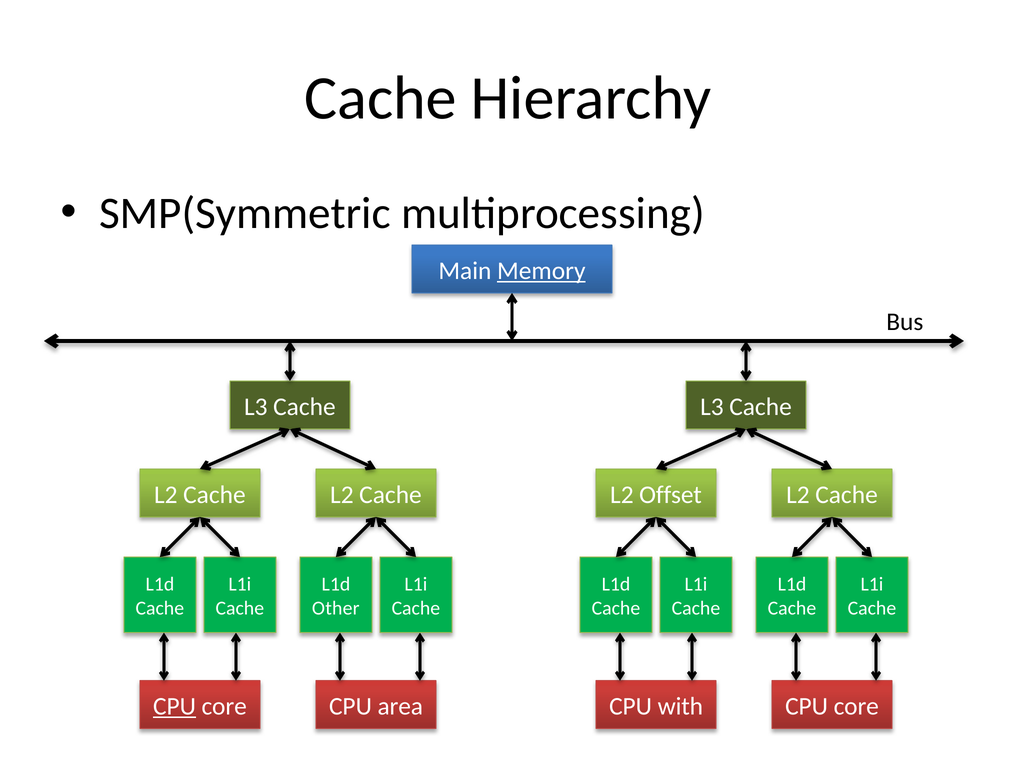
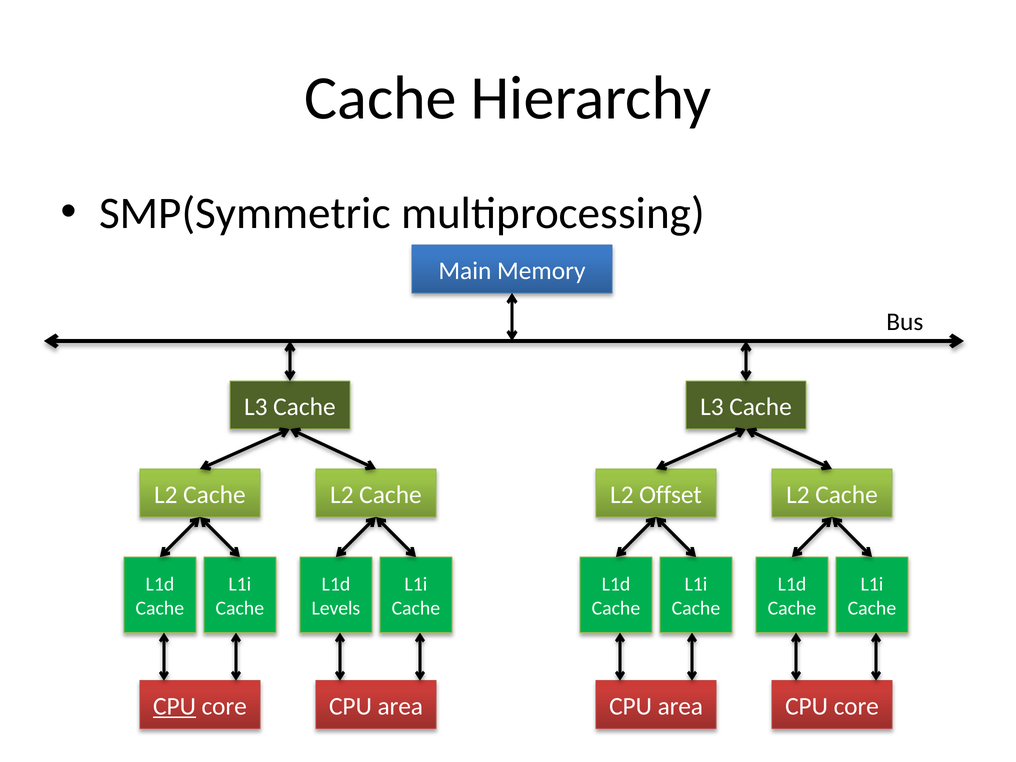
Memory underline: present -> none
Other: Other -> Levels
with at (680, 706): with -> area
